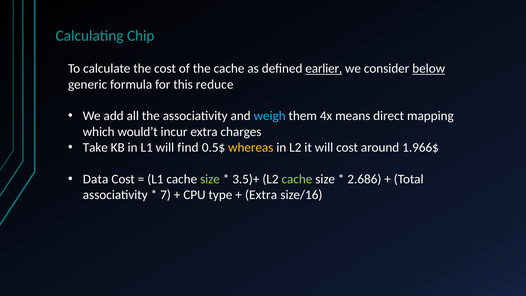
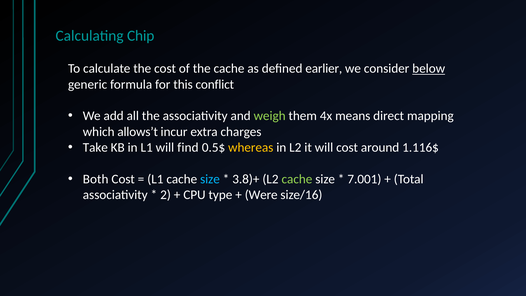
earlier underline: present -> none
reduce: reduce -> conflict
weigh colour: light blue -> light green
would’t: would’t -> allows’t
1.966$: 1.966$ -> 1.116$
Data: Data -> Both
size at (210, 179) colour: light green -> light blue
3.5)+: 3.5)+ -> 3.8)+
2.686: 2.686 -> 7.001
7: 7 -> 2
Extra at (261, 195): Extra -> Were
